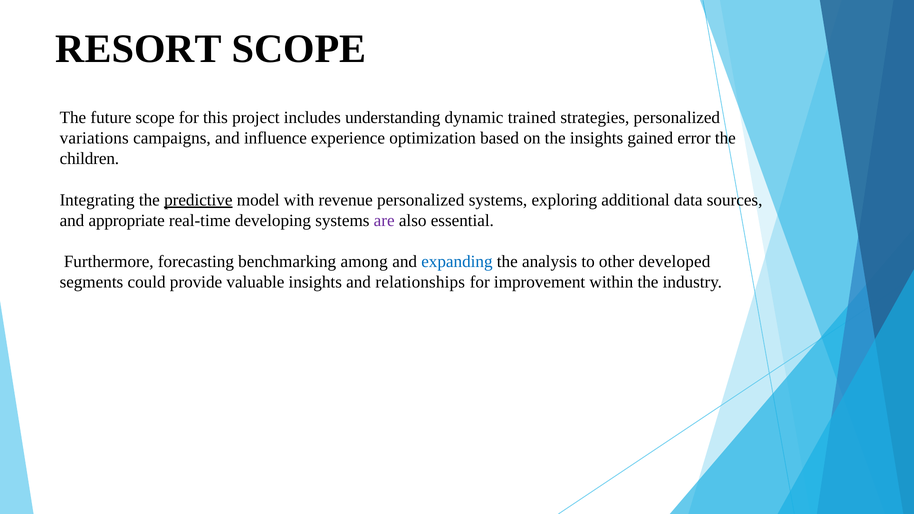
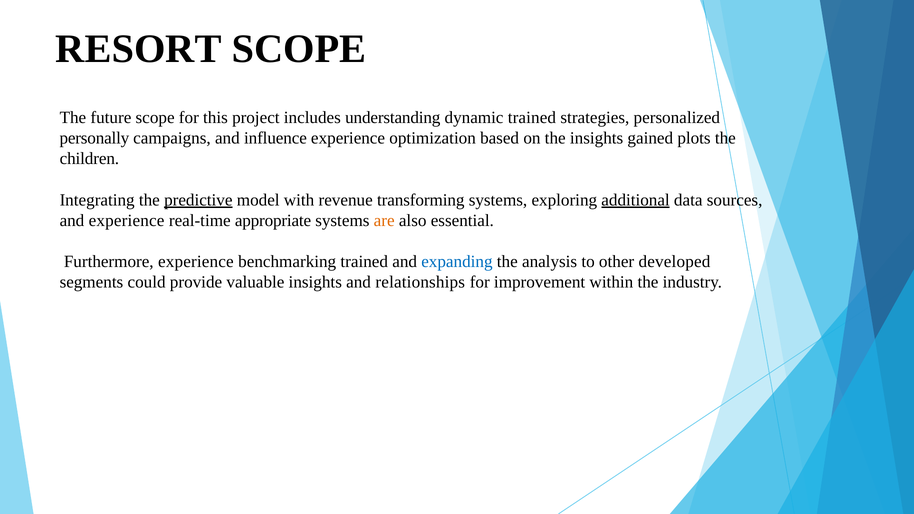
variations: variations -> personally
error: error -> plots
revenue personalized: personalized -> transforming
additional underline: none -> present
and appropriate: appropriate -> experience
developing: developing -> appropriate
are colour: purple -> orange
Furthermore forecasting: forecasting -> experience
benchmarking among: among -> trained
